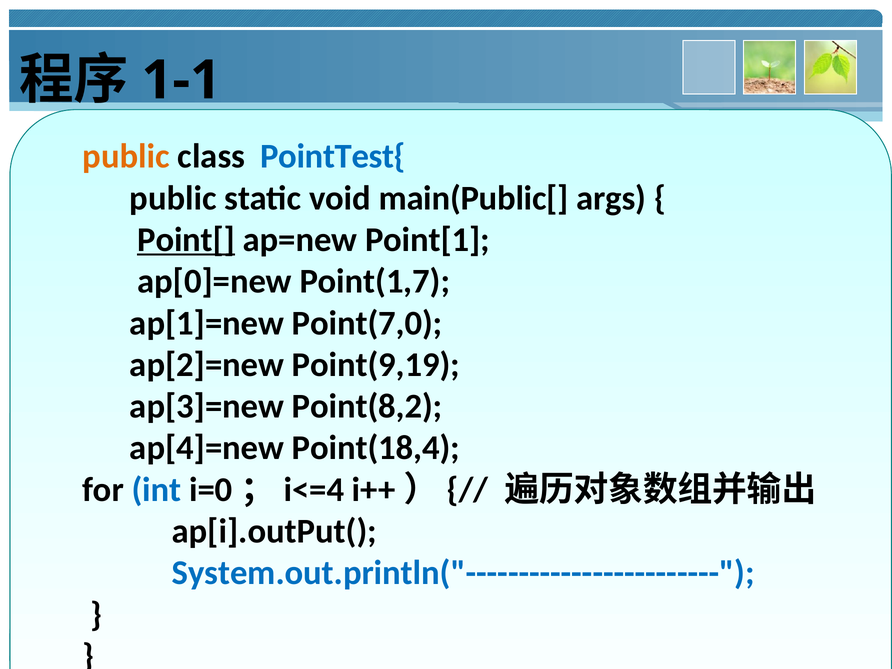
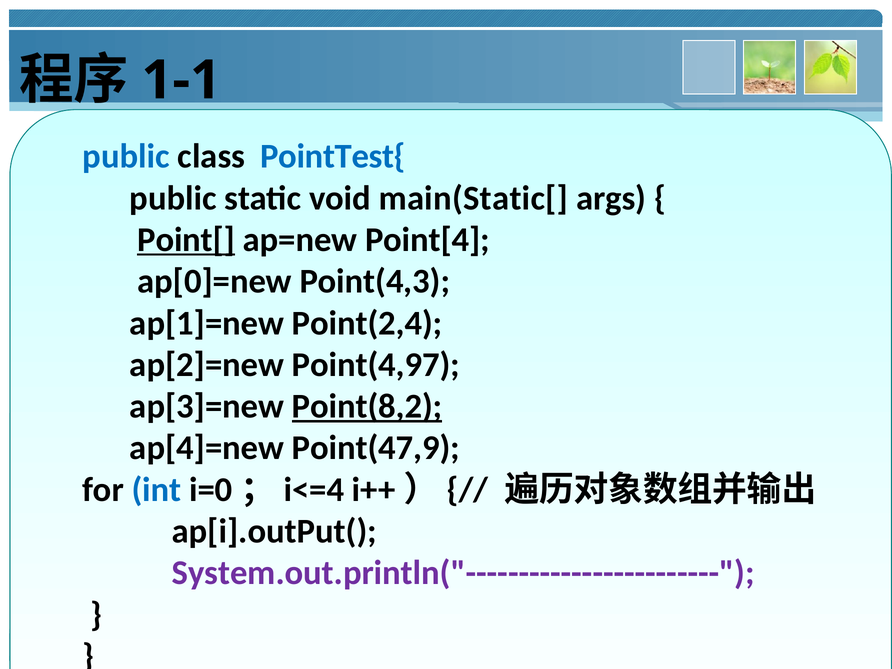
public at (126, 156) colour: orange -> blue
main(Public[: main(Public[ -> main(Static[
Point[1: Point[1 -> Point[4
Point(1,7: Point(1,7 -> Point(4,3
Point(7,0: Point(7,0 -> Point(2,4
Point(9,19: Point(9,19 -> Point(4,97
Point(8,2 underline: none -> present
Point(18,4: Point(18,4 -> Point(47,9
System.out.println("------------------------ colour: blue -> purple
